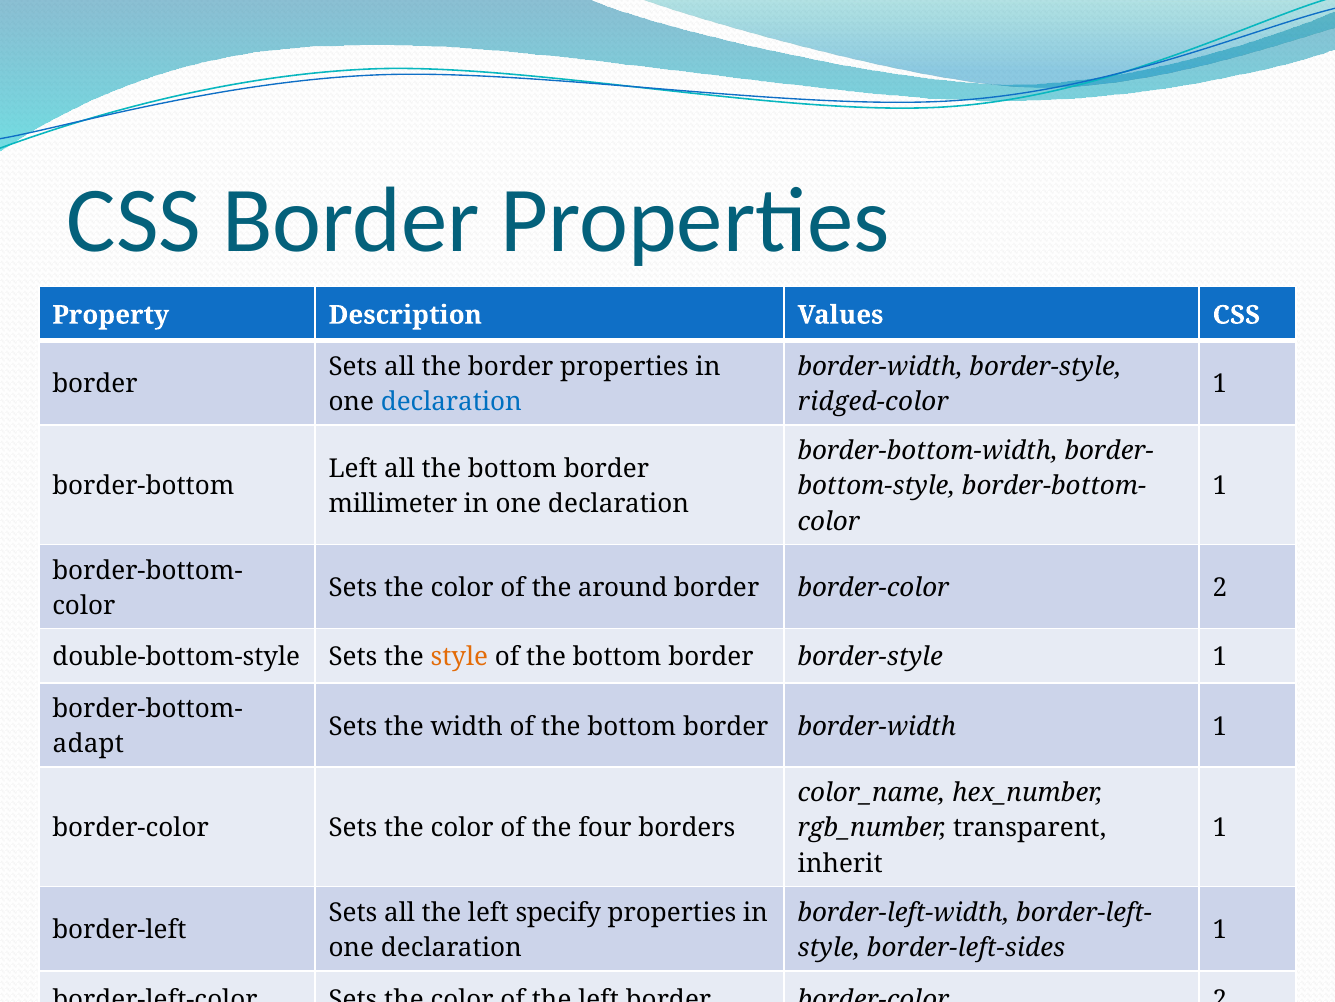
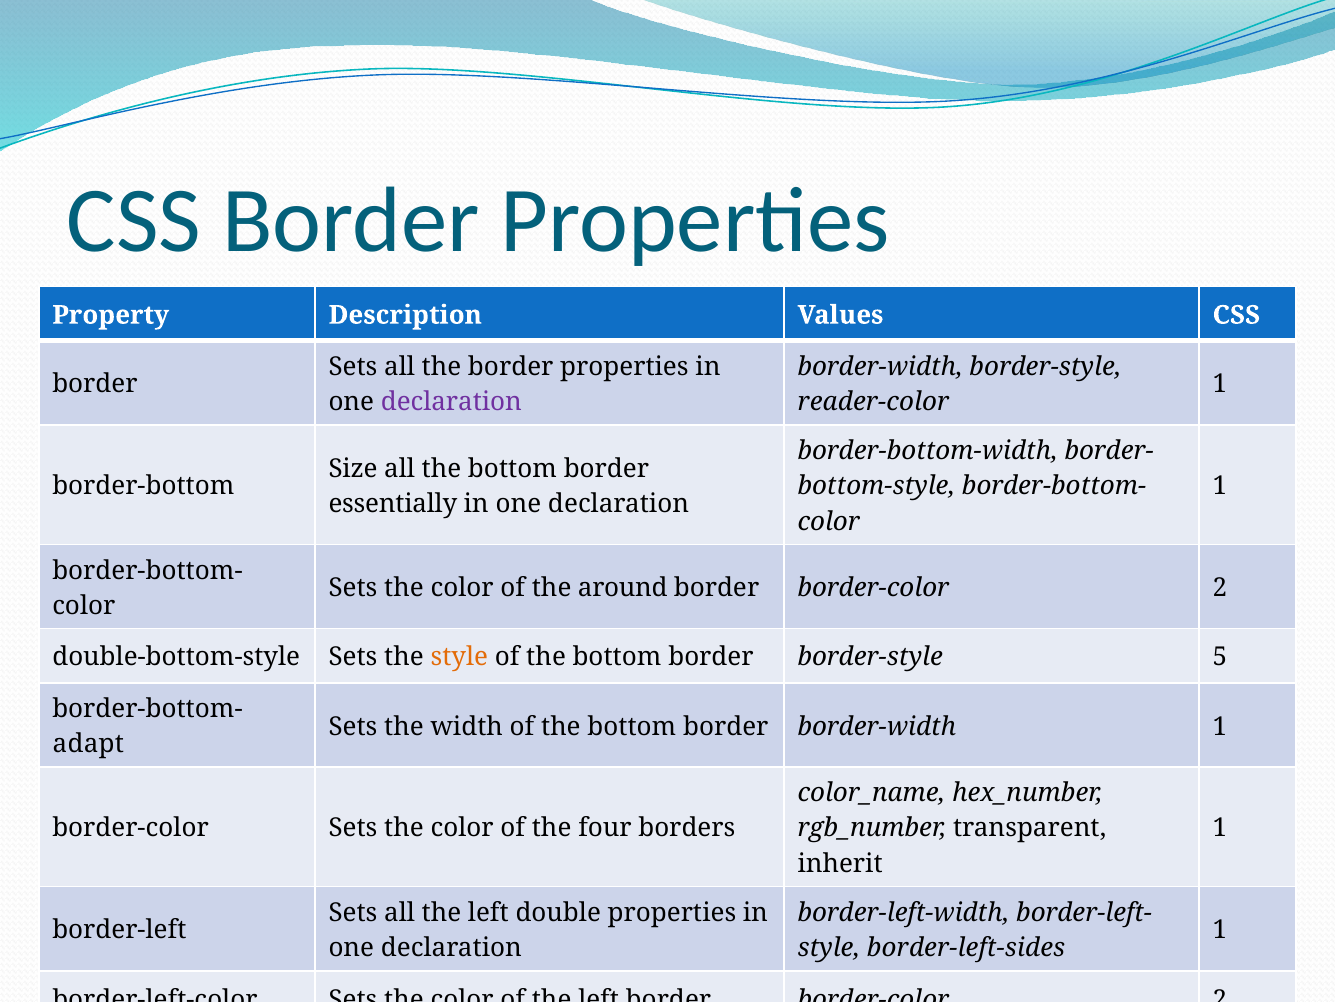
declaration at (451, 402) colour: blue -> purple
ridged-color: ridged-color -> reader-color
Left at (353, 468): Left -> Size
millimeter: millimeter -> essentially
border-style 1: 1 -> 5
specify: specify -> double
